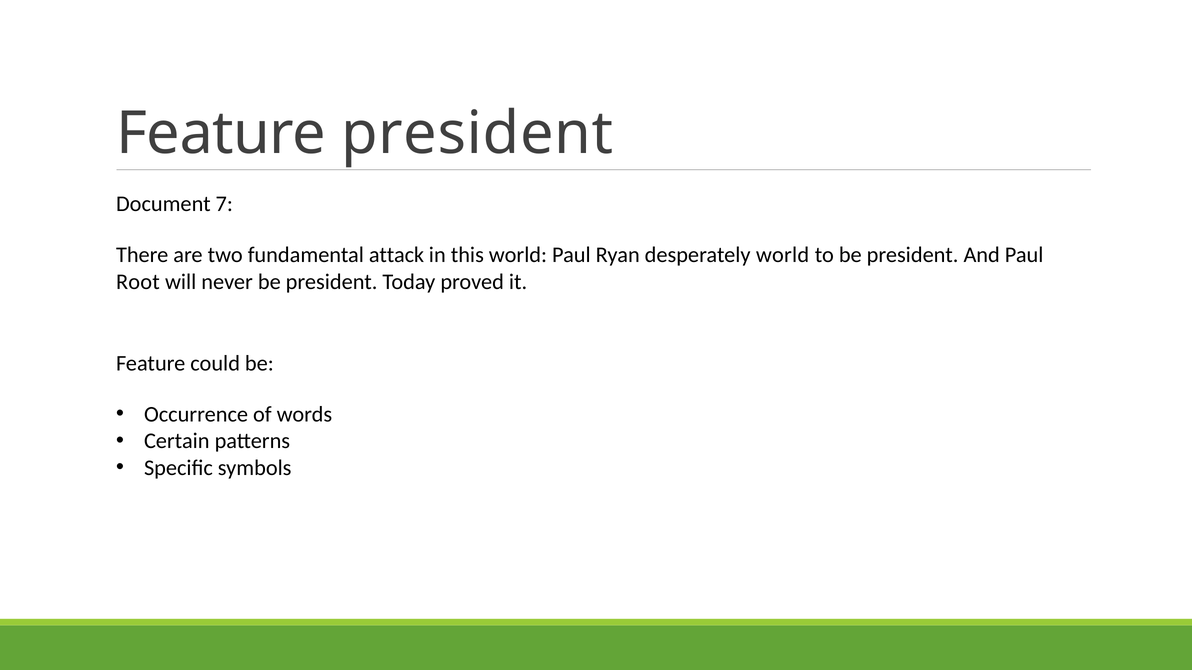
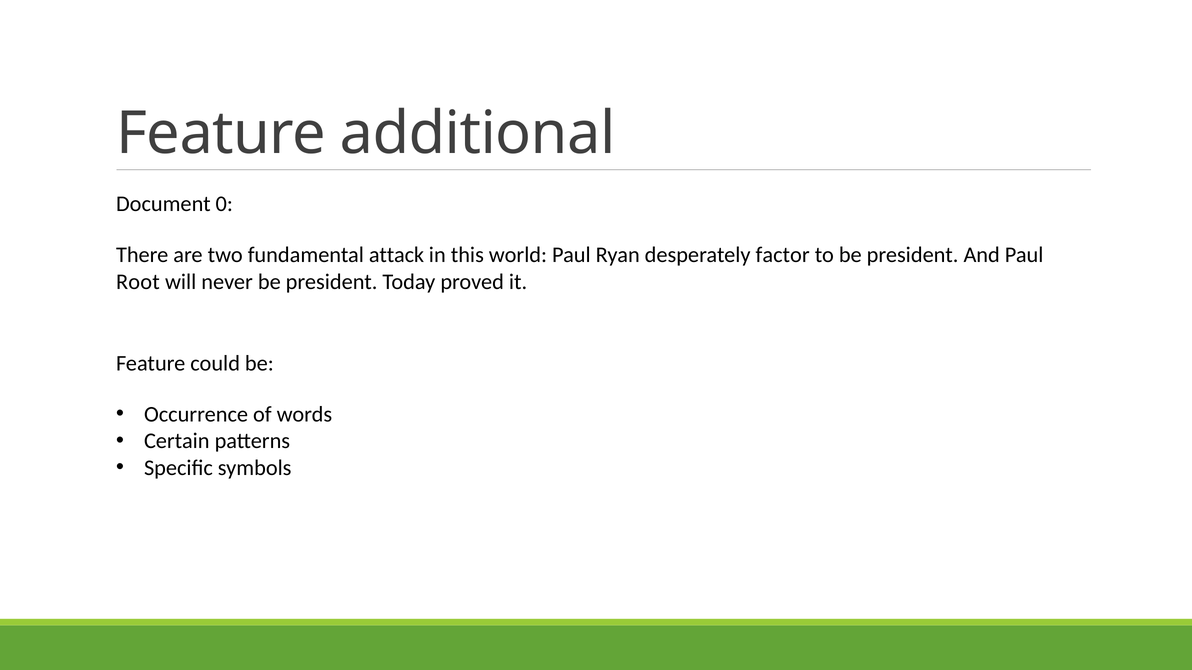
Feature president: president -> additional
7: 7 -> 0
desperately world: world -> factor
